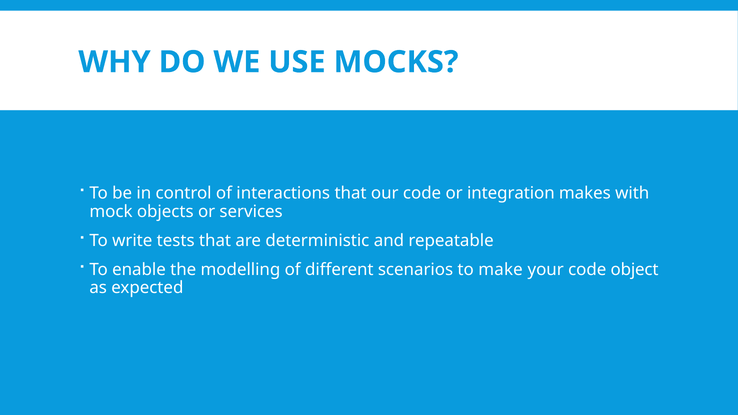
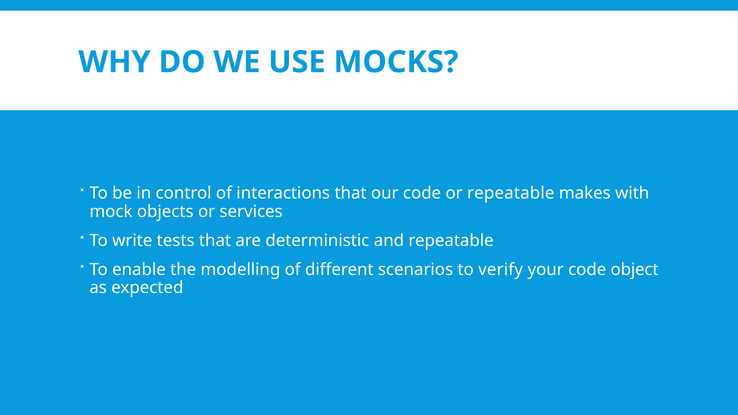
or integration: integration -> repeatable
make: make -> verify
